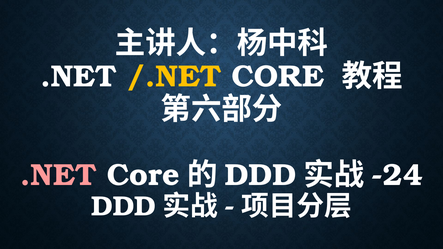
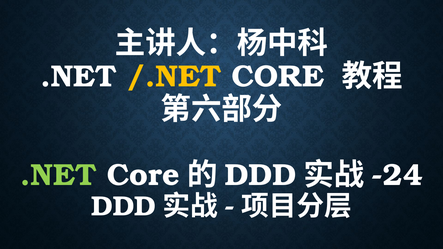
.NET at (58, 175) colour: pink -> light green
